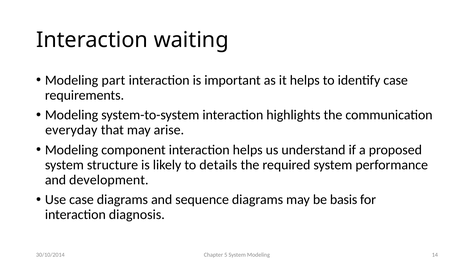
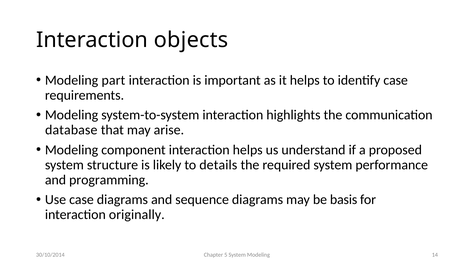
waiting: waiting -> objects
everyday: everyday -> database
development: development -> programming
diagnosis: diagnosis -> originally
